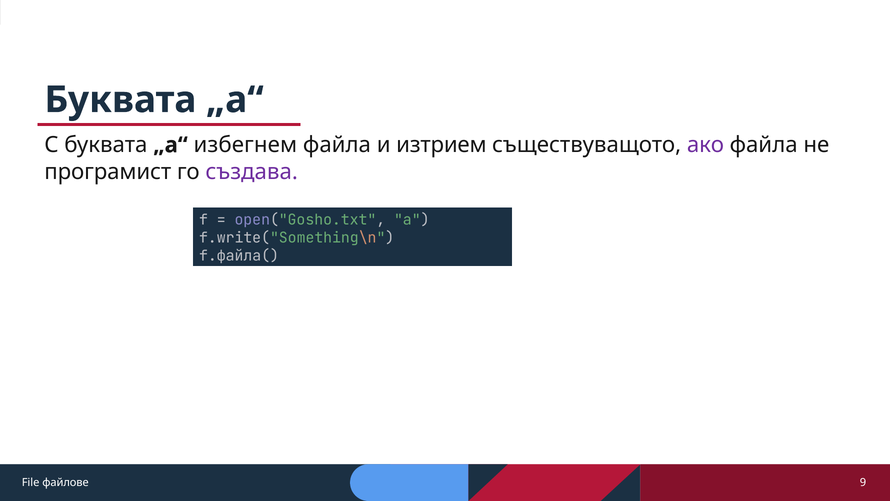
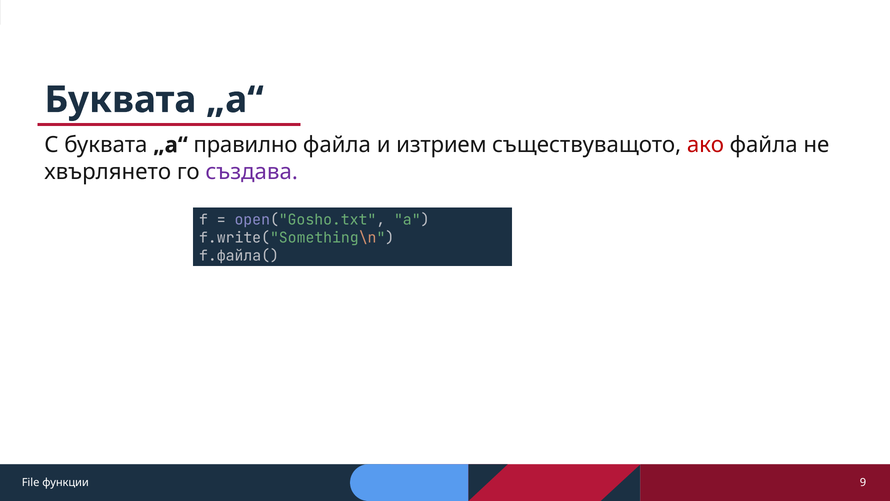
избегнем: избегнем -> правилно
ако colour: purple -> red
програмист: програмист -> хвърлянето
файлове: файлове -> функции
